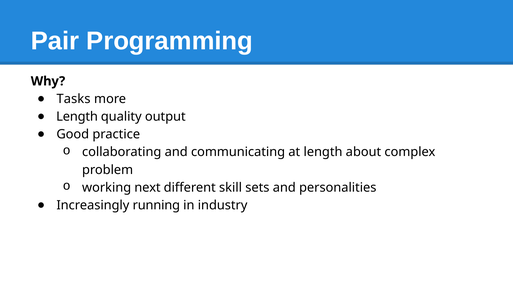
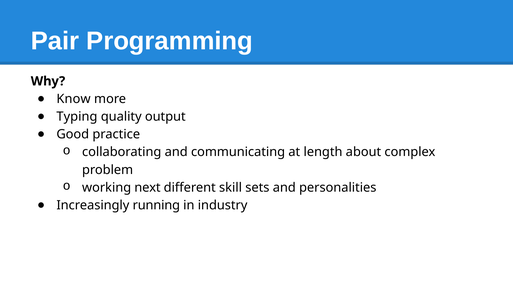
Tasks: Tasks -> Know
Length at (77, 116): Length -> Typing
